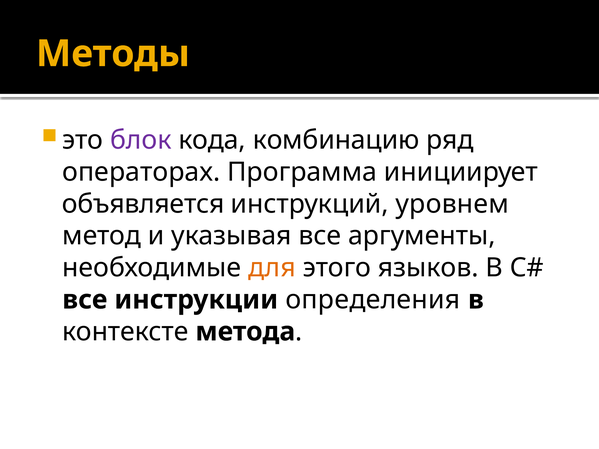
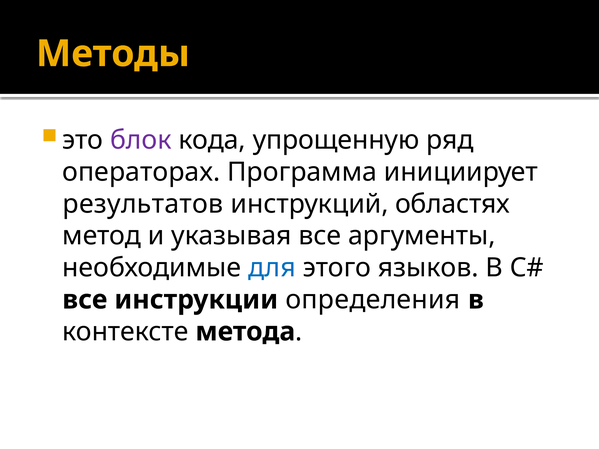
комбинацию: комбинацию -> упрощенную
объявляется: объявляется -> результатов
уровнем: уровнем -> областях
для colour: orange -> blue
